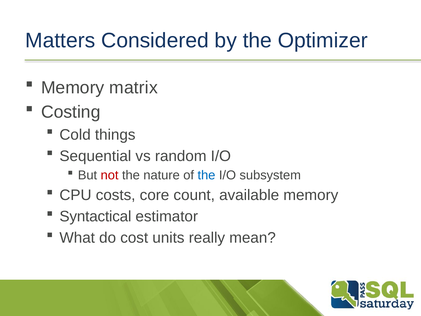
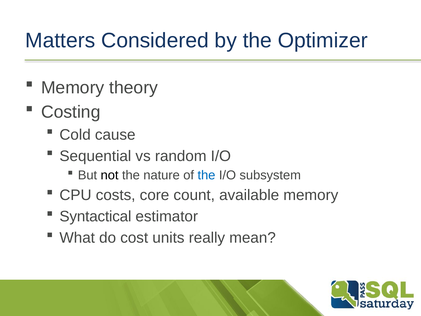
matrix: matrix -> theory
things: things -> cause
not colour: red -> black
